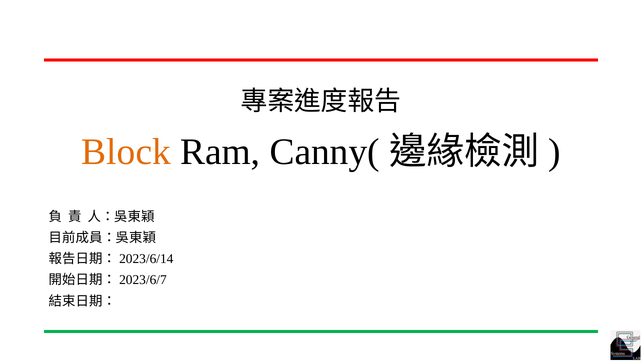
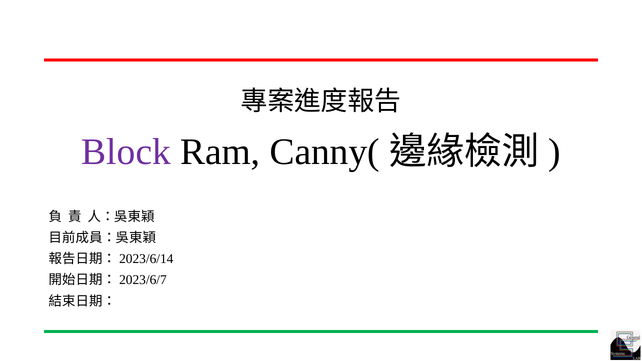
Block colour: orange -> purple
